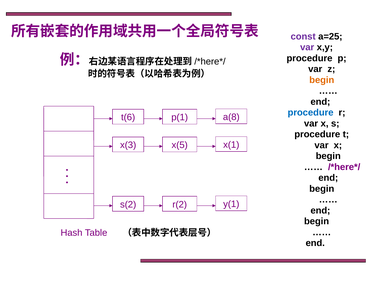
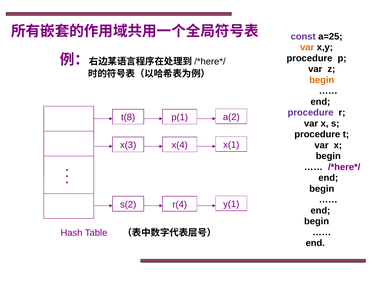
var at (307, 47) colour: purple -> orange
procedure at (311, 113) colour: blue -> purple
t(6: t(6 -> t(8
a(8: a(8 -> a(2
x(5: x(5 -> x(4
r(2: r(2 -> r(4
